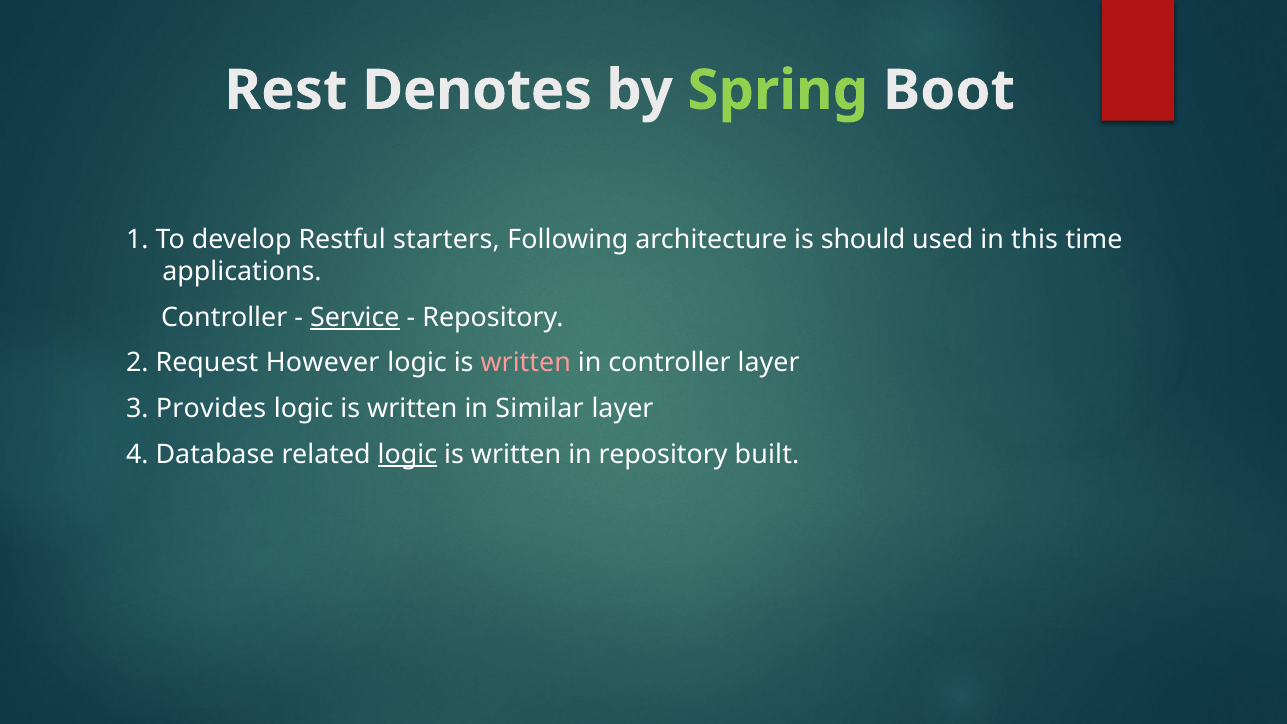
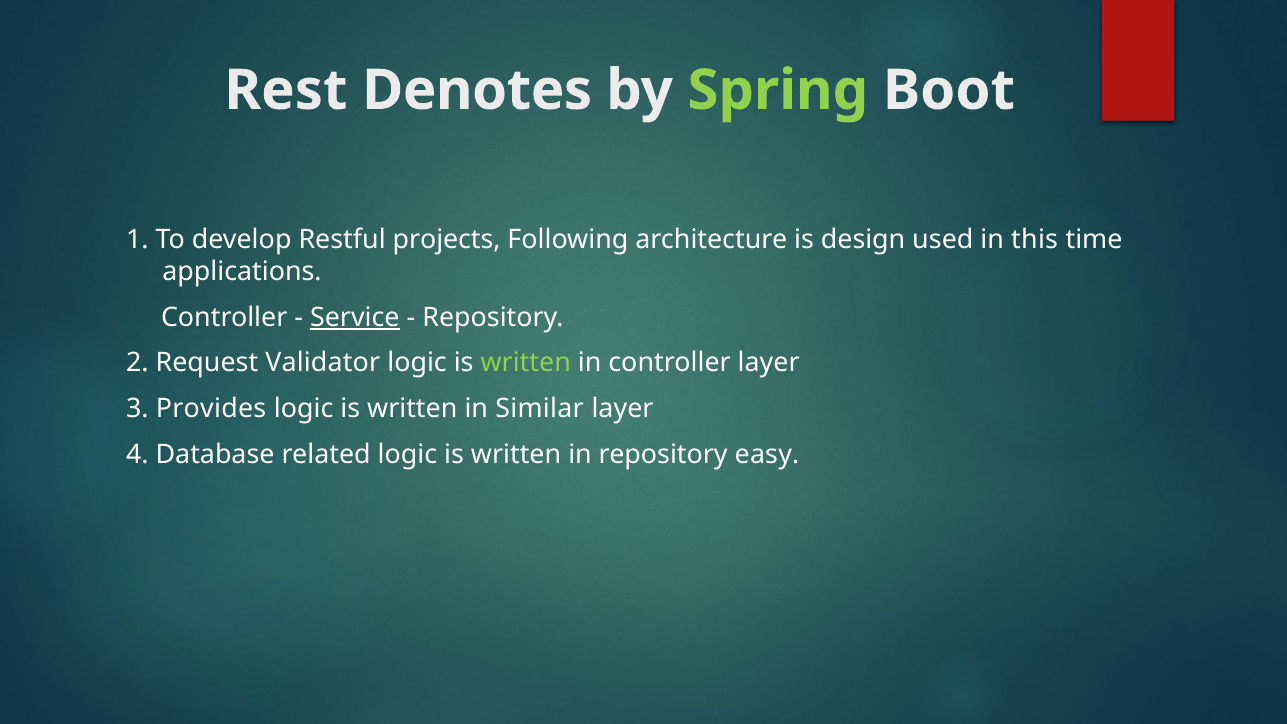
starters: starters -> projects
should: should -> design
However: However -> Validator
written at (526, 363) colour: pink -> light green
logic at (407, 454) underline: present -> none
built: built -> easy
